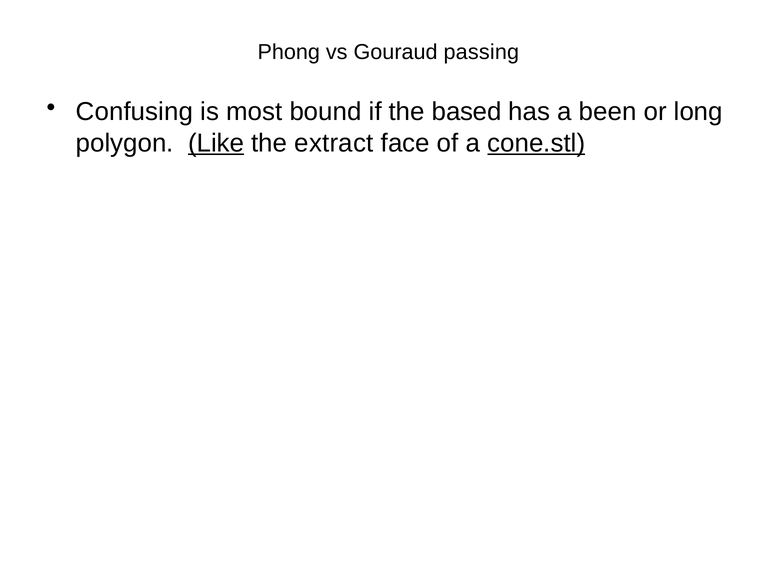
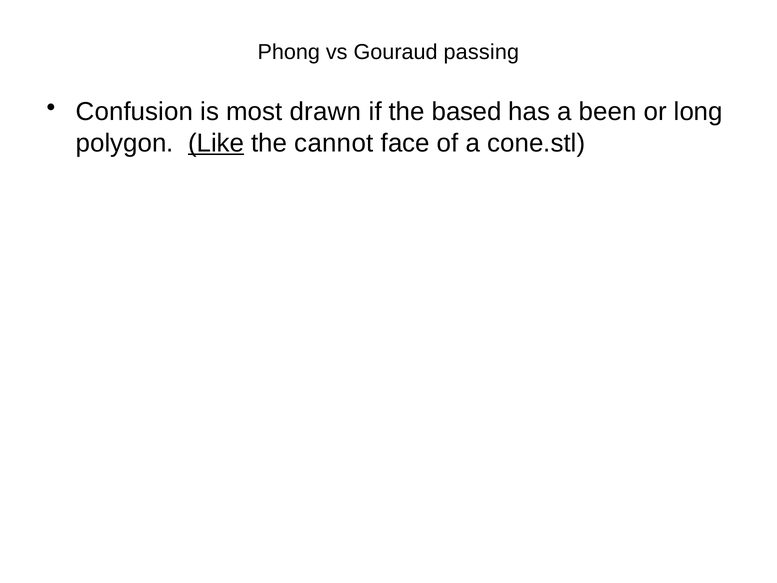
Confusing: Confusing -> Confusion
bound: bound -> drawn
extract: extract -> cannot
cone.stl underline: present -> none
